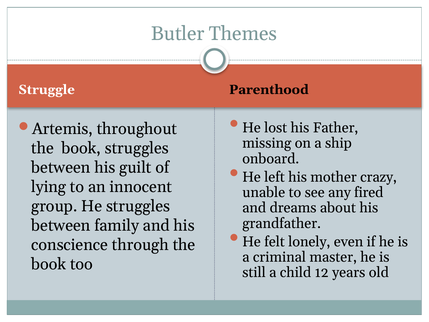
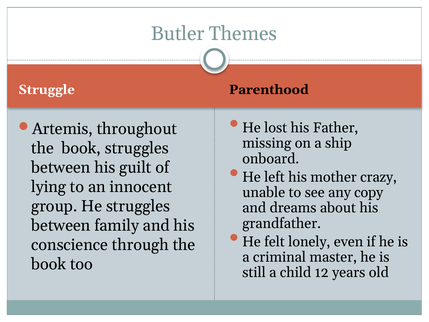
fired: fired -> copy
